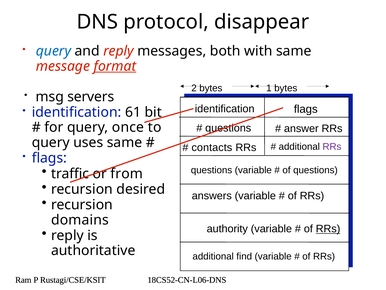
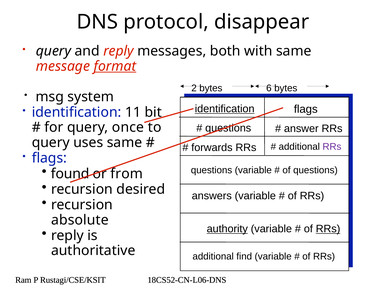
query at (53, 51) colour: blue -> black
1: 1 -> 6
servers: servers -> system
identification at (225, 109) underline: none -> present
61: 61 -> 11
contacts: contacts -> forwards
traffic: traffic -> found
domains: domains -> absolute
authority underline: none -> present
